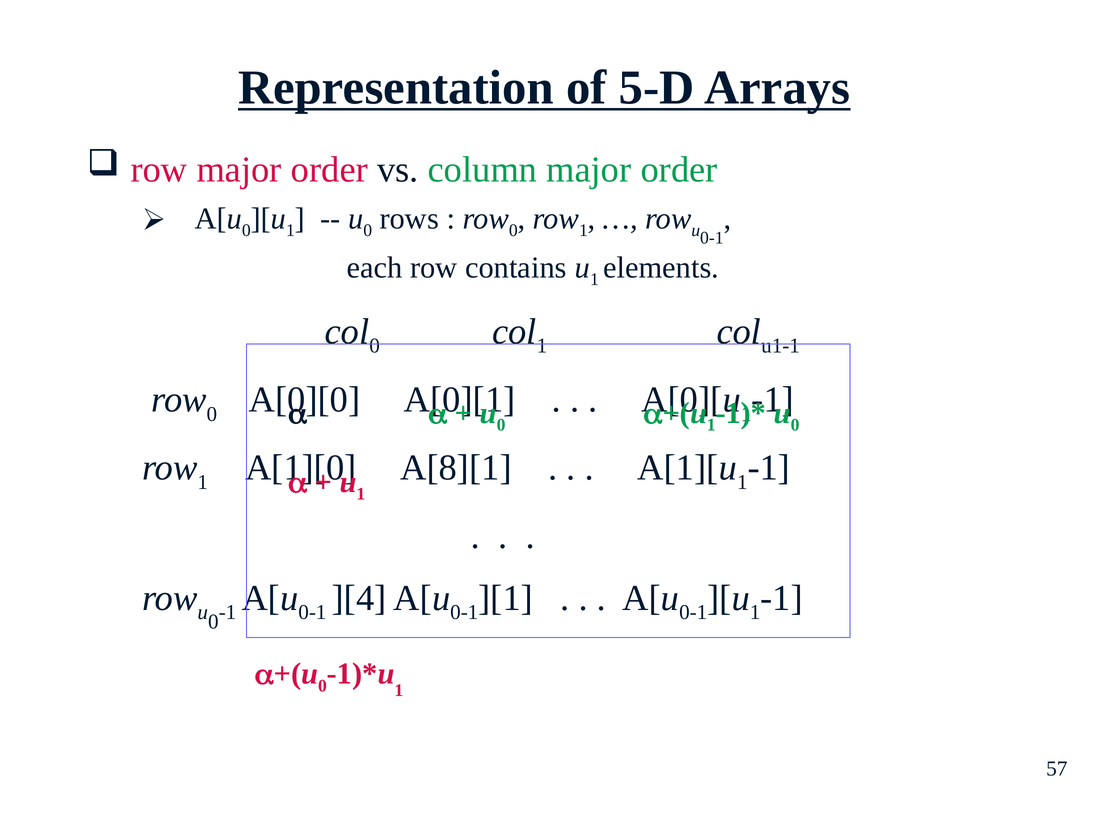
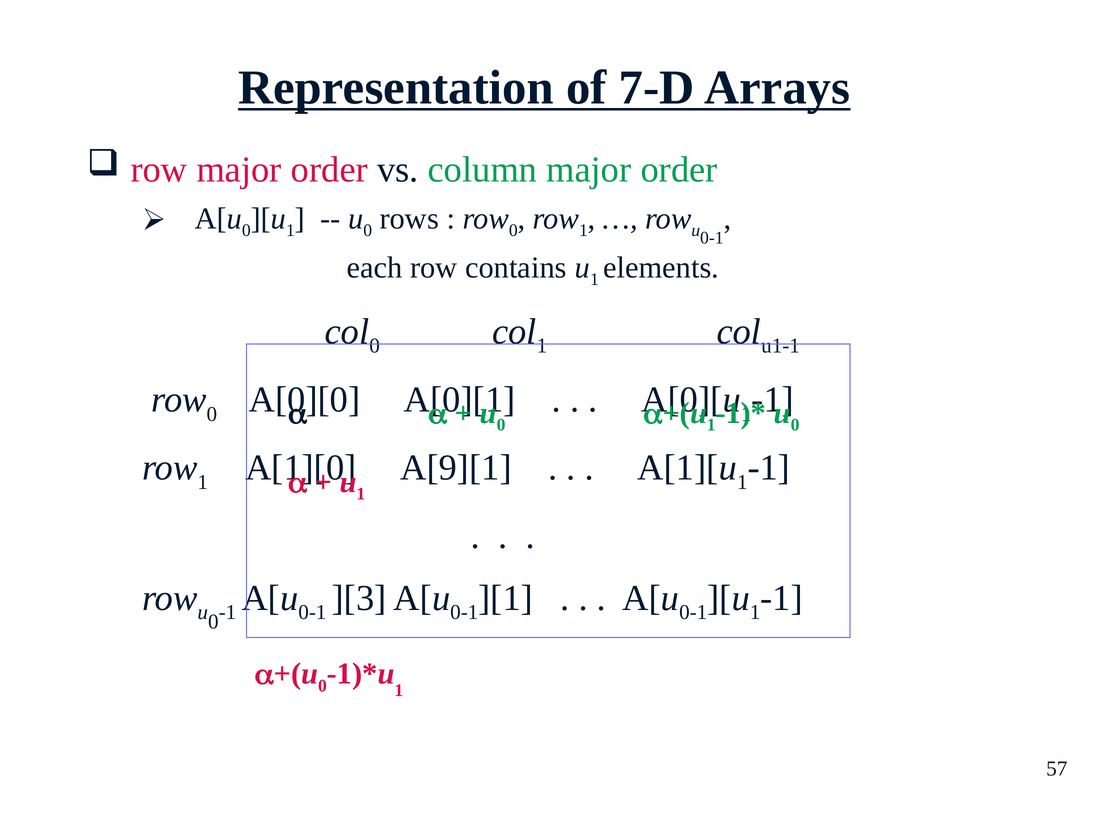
5-D: 5-D -> 7-D
A[8][1: A[8][1 -> A[9][1
][4: ][4 -> ][3
